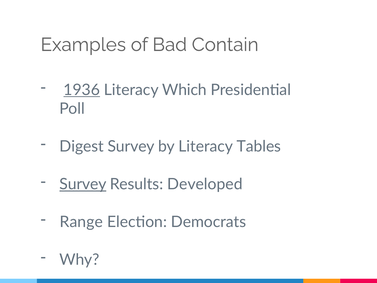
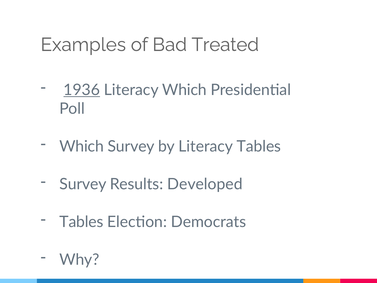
Contain: Contain -> Treated
Digest at (82, 146): Digest -> Which
Survey at (83, 184) underline: present -> none
Range at (81, 222): Range -> Tables
